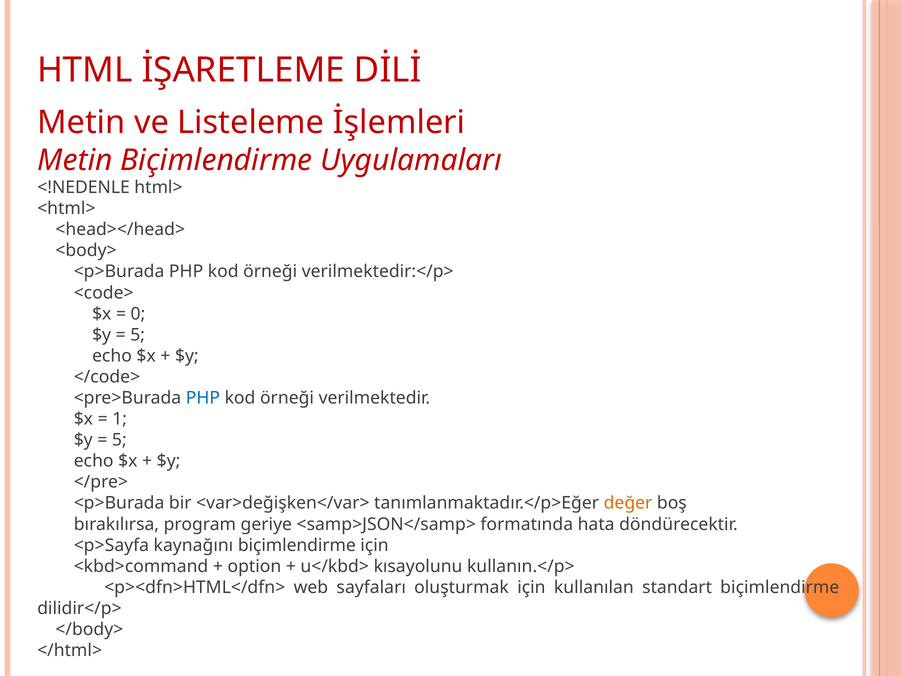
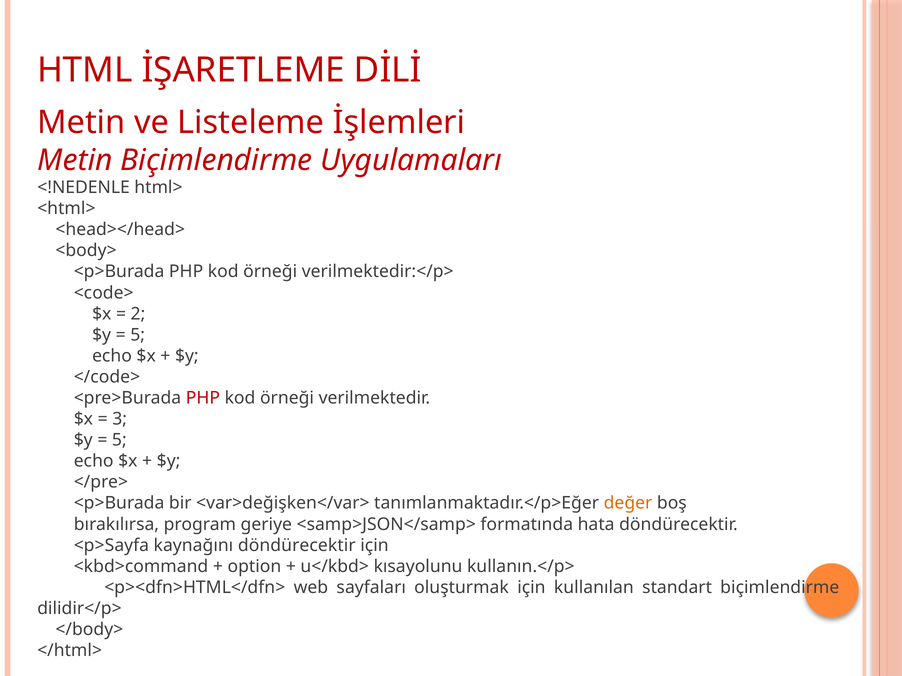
0: 0 -> 2
PHP at (203, 398) colour: blue -> red
1: 1 -> 3
kaynağını biçimlendirme: biçimlendirme -> döndürecektir
